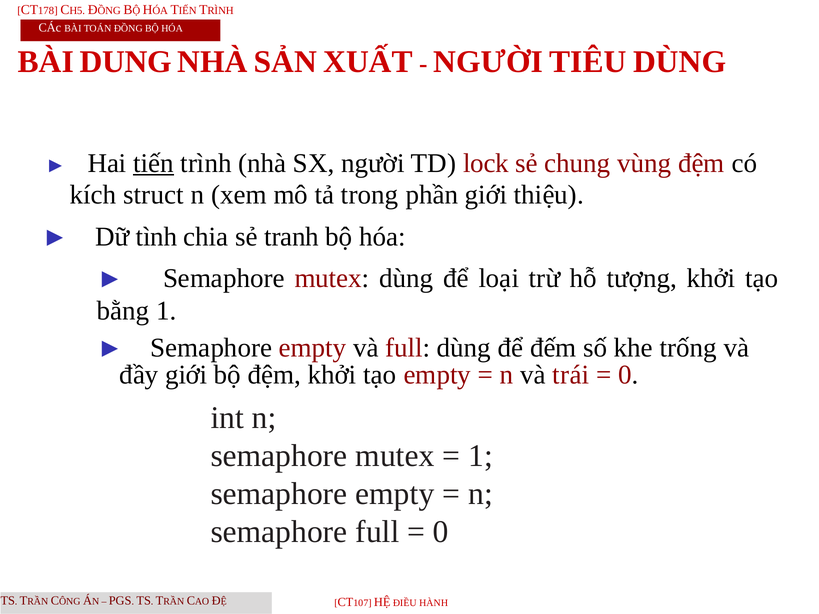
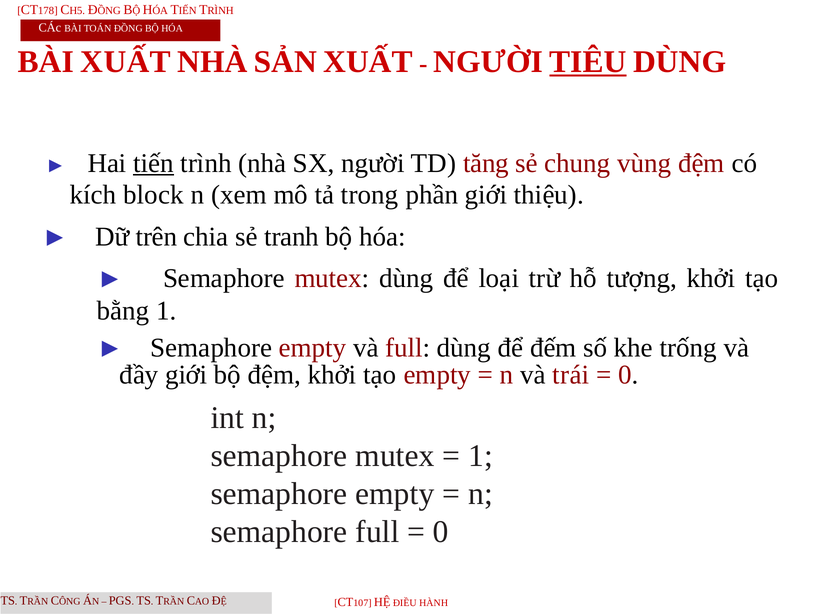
BÀI DUNG: DUNG -> XUẤT
TIÊU underline: none -> present
lock: lock -> tăng
struct: struct -> block
tình: tình -> trên
